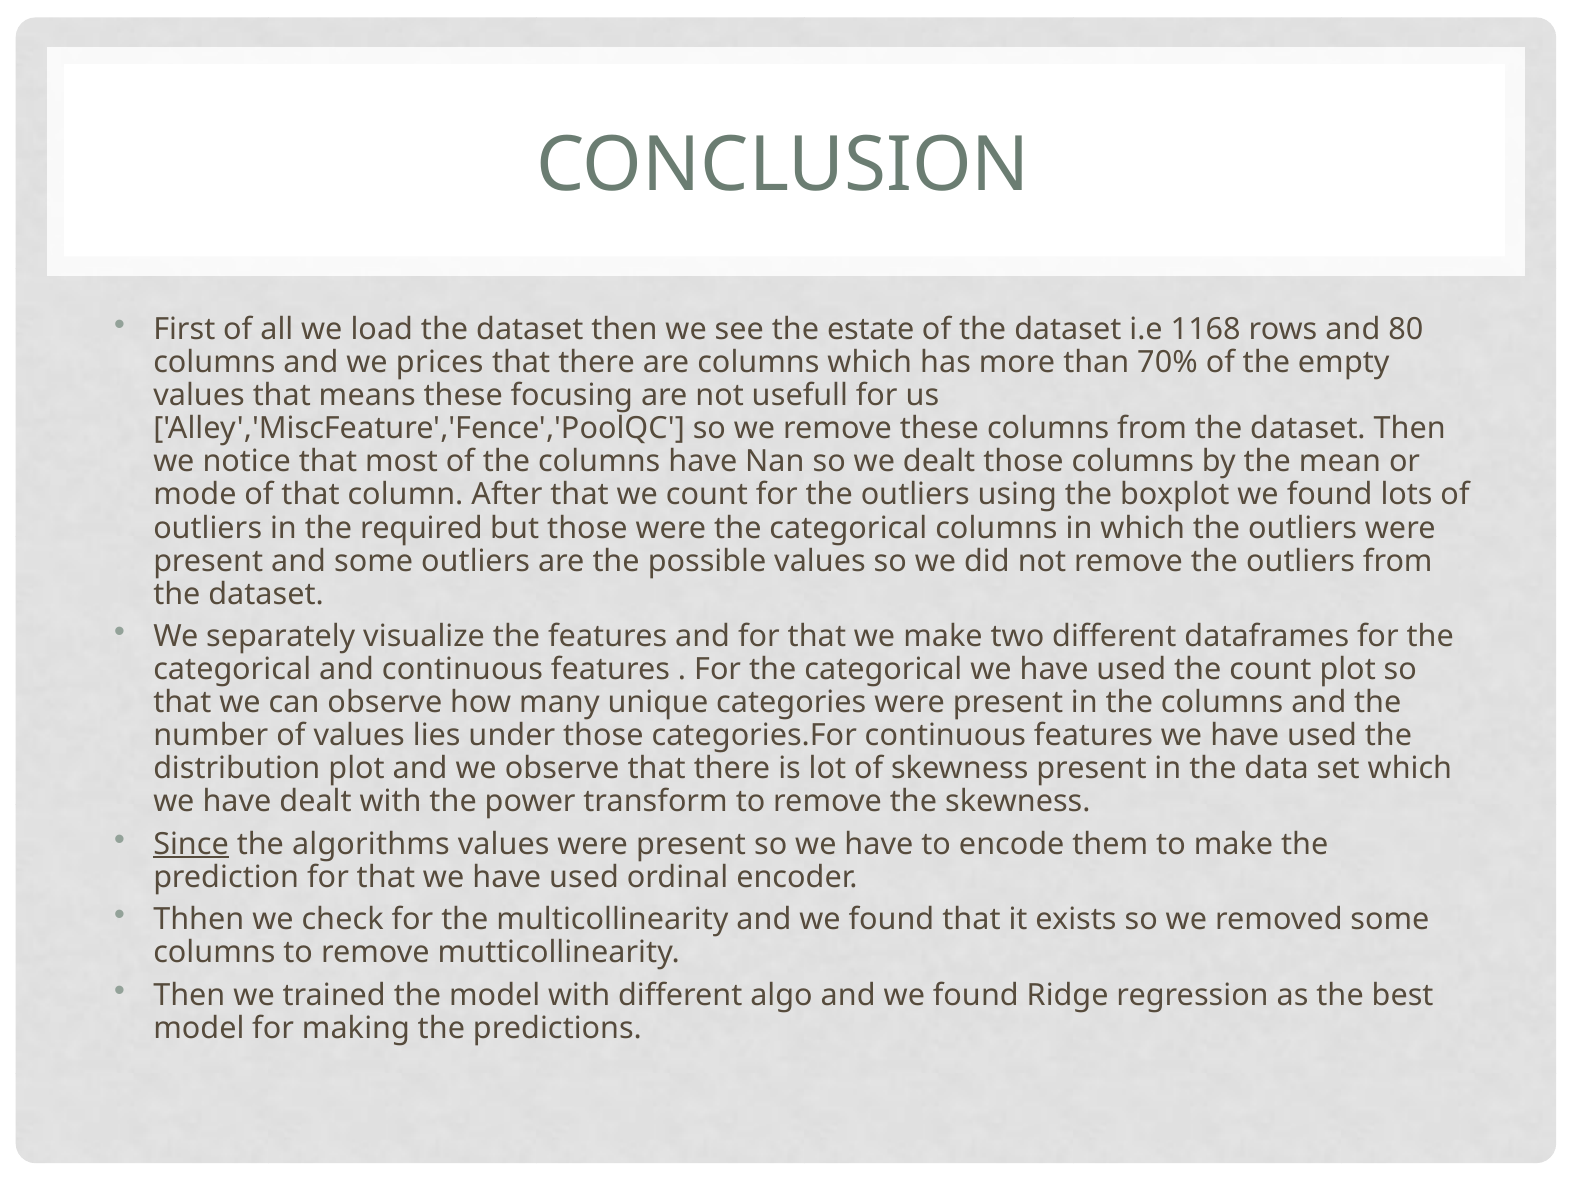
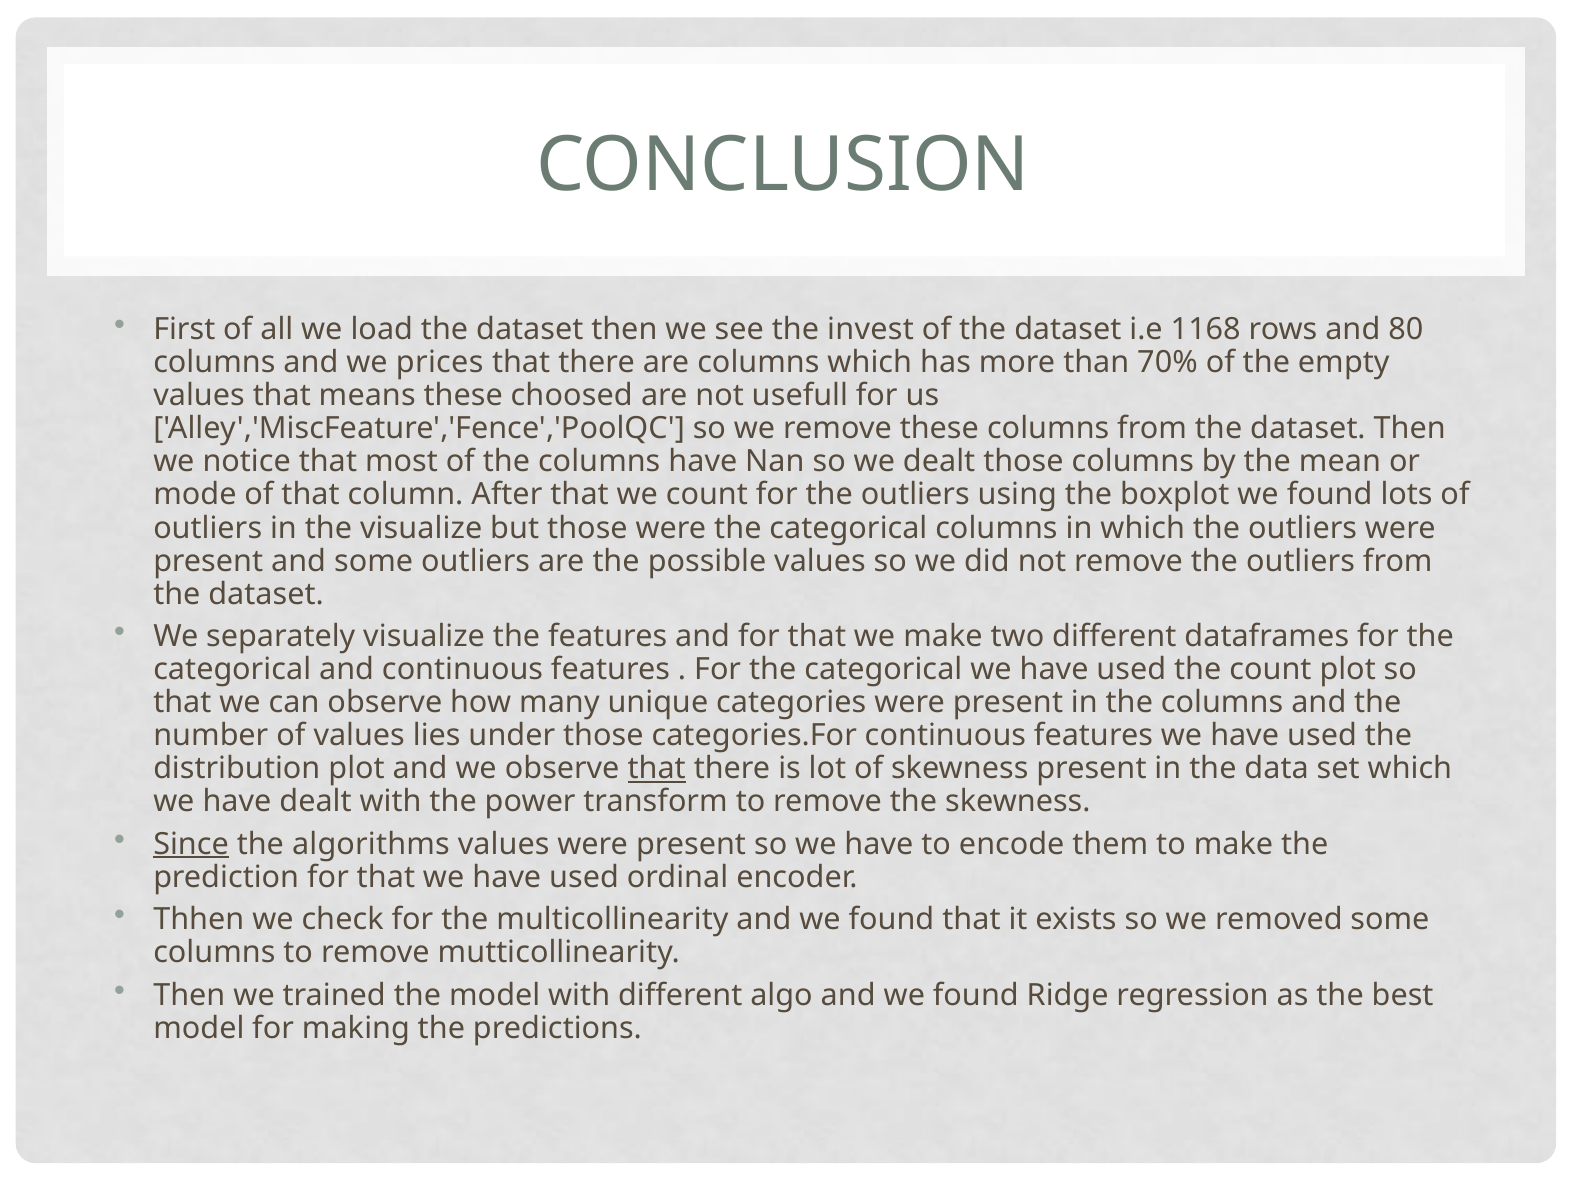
estate: estate -> invest
focusing: focusing -> choosed
the required: required -> visualize
that at (657, 769) underline: none -> present
